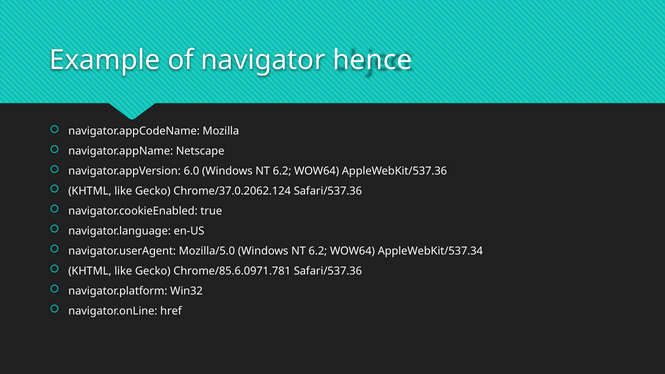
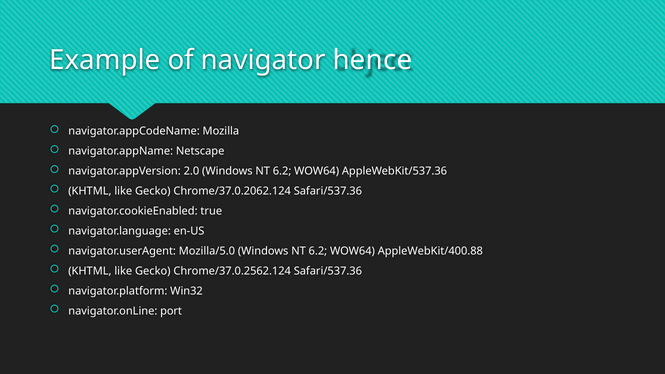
6.0: 6.0 -> 2.0
AppleWebKit/537.34: AppleWebKit/537.34 -> AppleWebKit/400.88
Chrome/85.6.0971.781: Chrome/85.6.0971.781 -> Chrome/37.0.2562.124
href: href -> port
